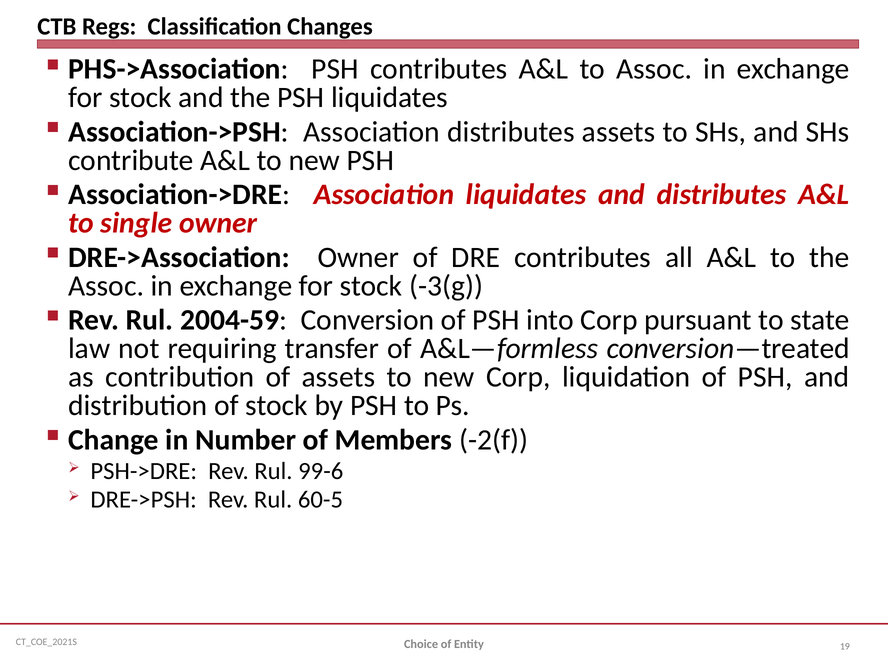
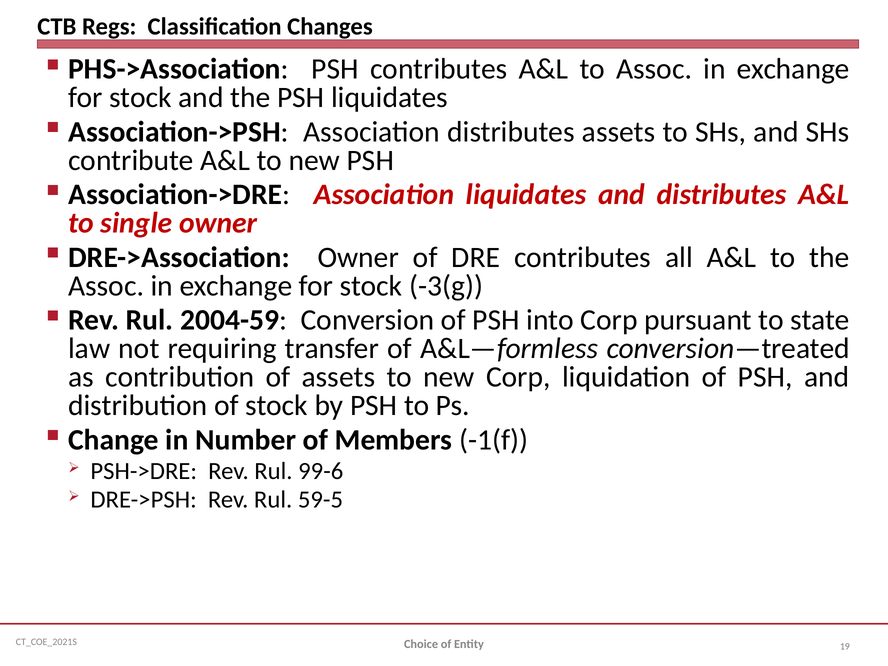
-2(f: -2(f -> -1(f
60-5: 60-5 -> 59-5
